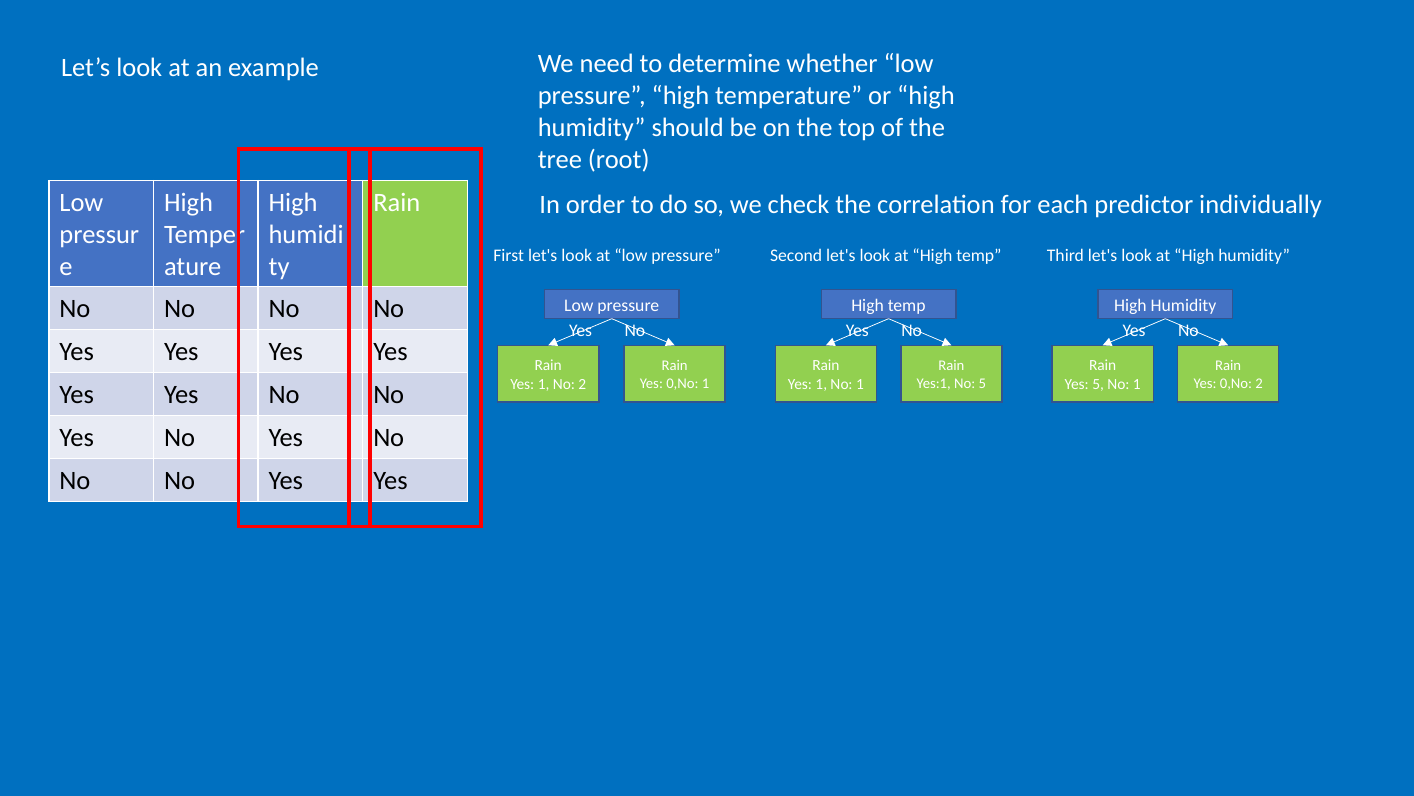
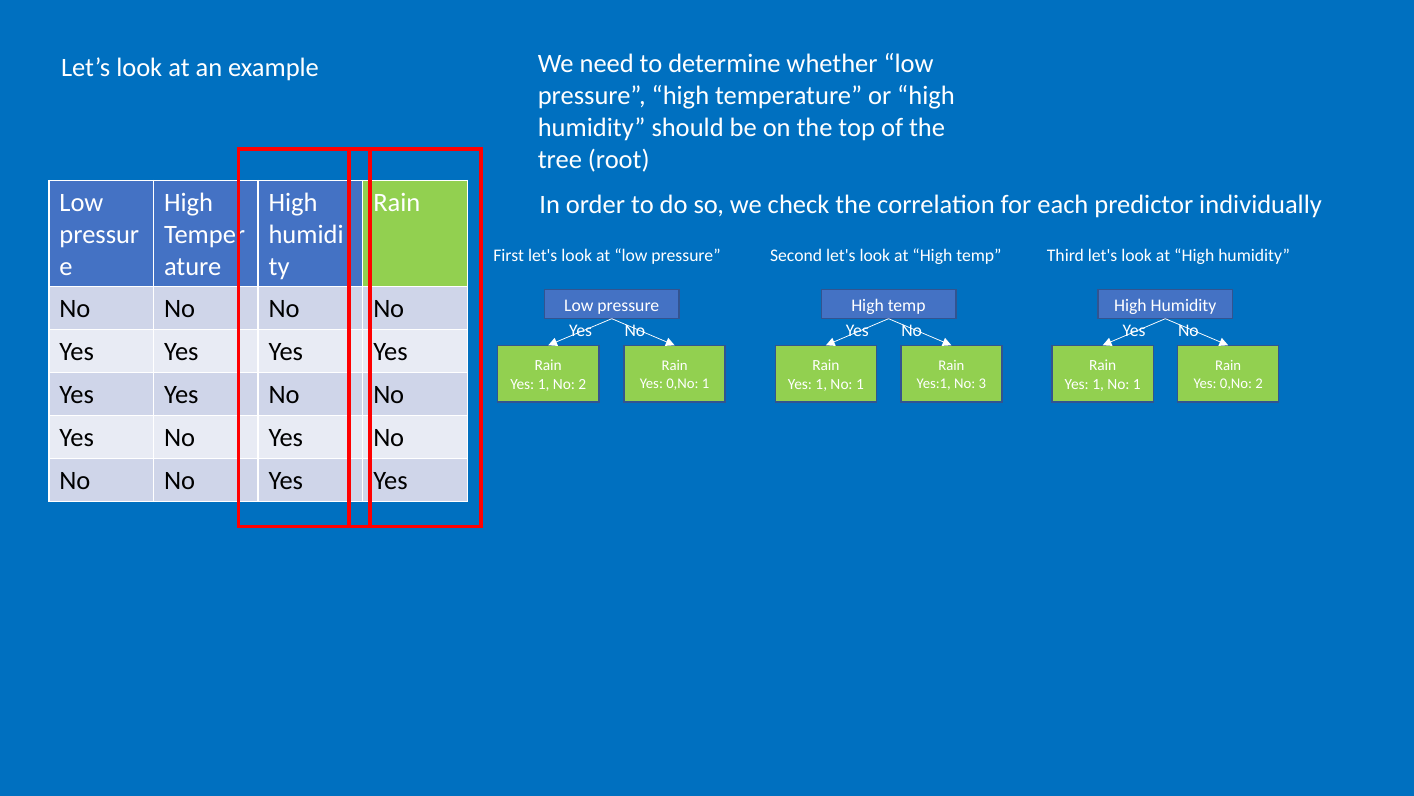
No 5: 5 -> 3
5 at (1098, 384): 5 -> 1
